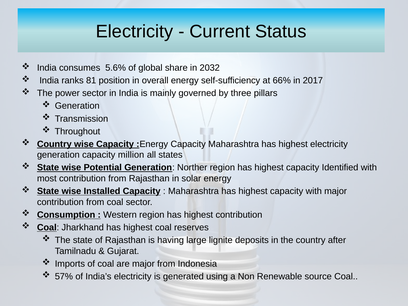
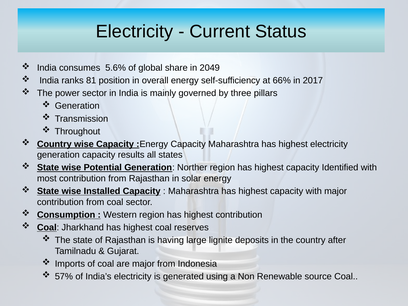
2032: 2032 -> 2049
million: million -> results
